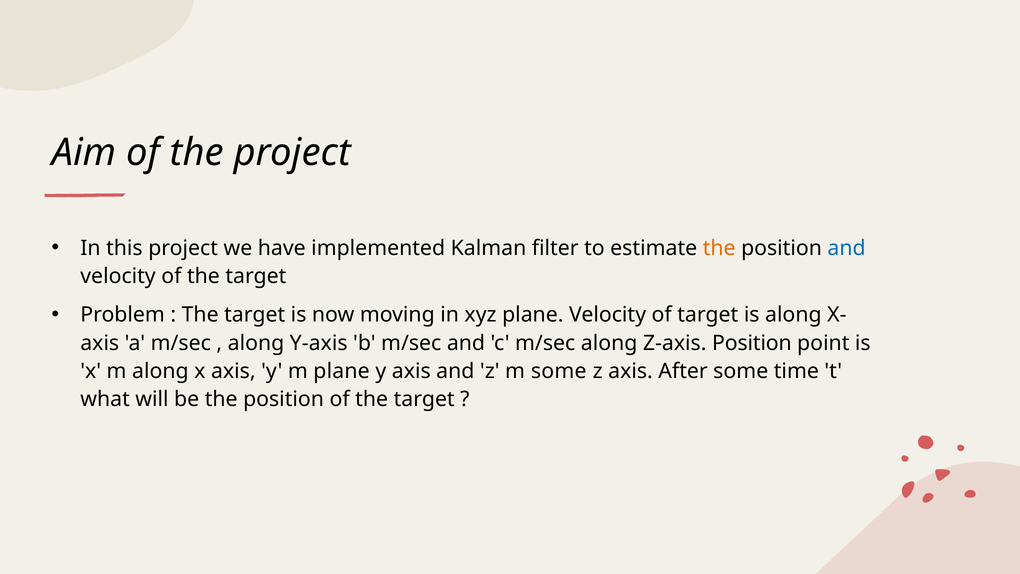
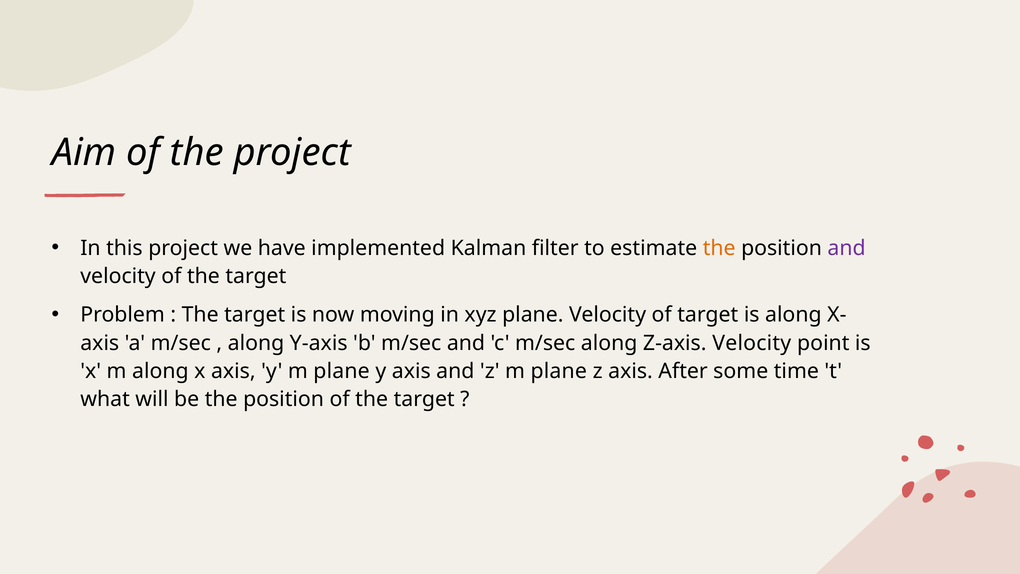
and at (847, 248) colour: blue -> purple
Z-axis Position: Position -> Velocity
z m some: some -> plane
